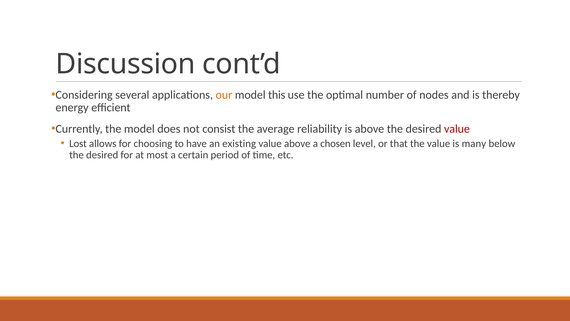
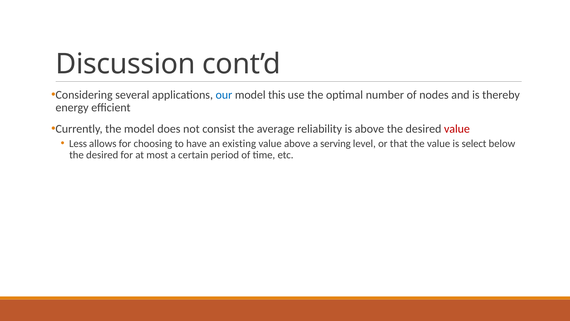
our colour: orange -> blue
Lost: Lost -> Less
chosen: chosen -> serving
many: many -> select
